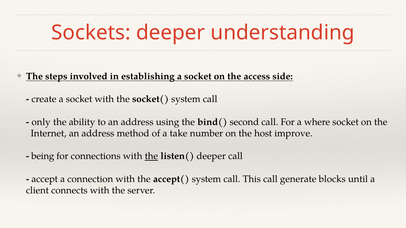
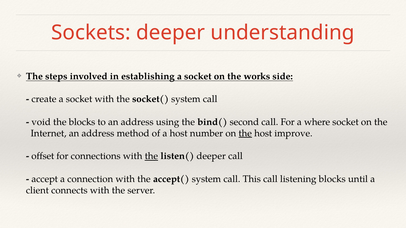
access: access -> works
only: only -> void
the ability: ability -> blocks
a take: take -> host
the at (245, 134) underline: none -> present
being: being -> offset
generate: generate -> listening
